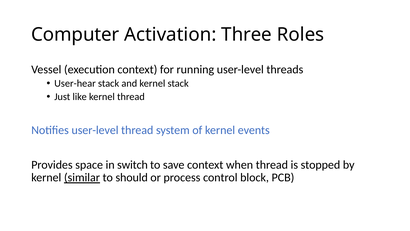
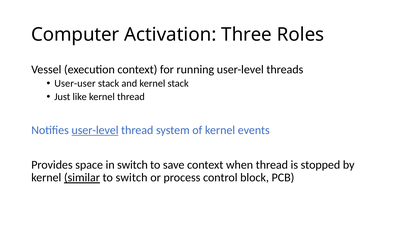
User-hear: User-hear -> User-user
user-level at (95, 130) underline: none -> present
to should: should -> switch
